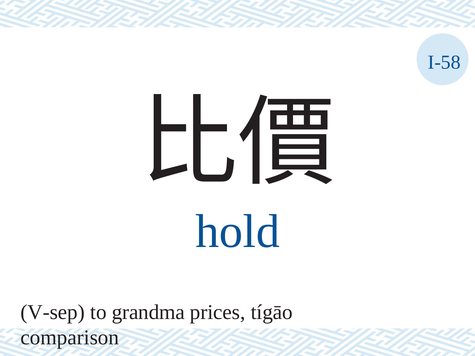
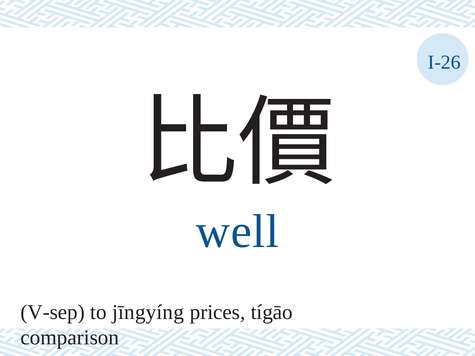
I-58: I-58 -> I-26
hold: hold -> well
grandma: grandma -> jīngyíng
